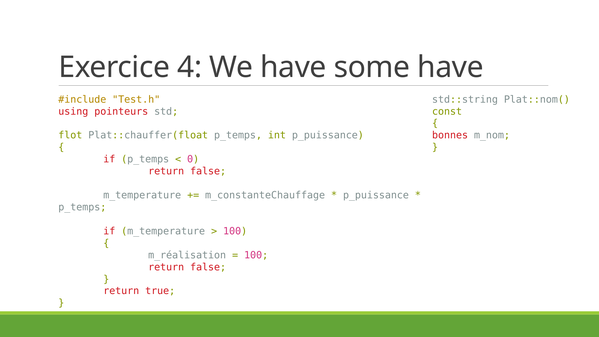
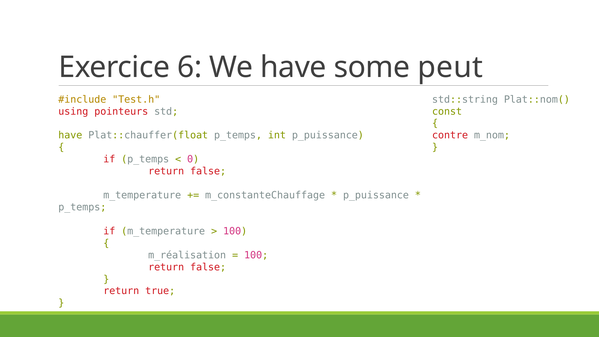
4: 4 -> 6
some have: have -> peut
flot at (70, 135): flot -> have
bonnes: bonnes -> contre
